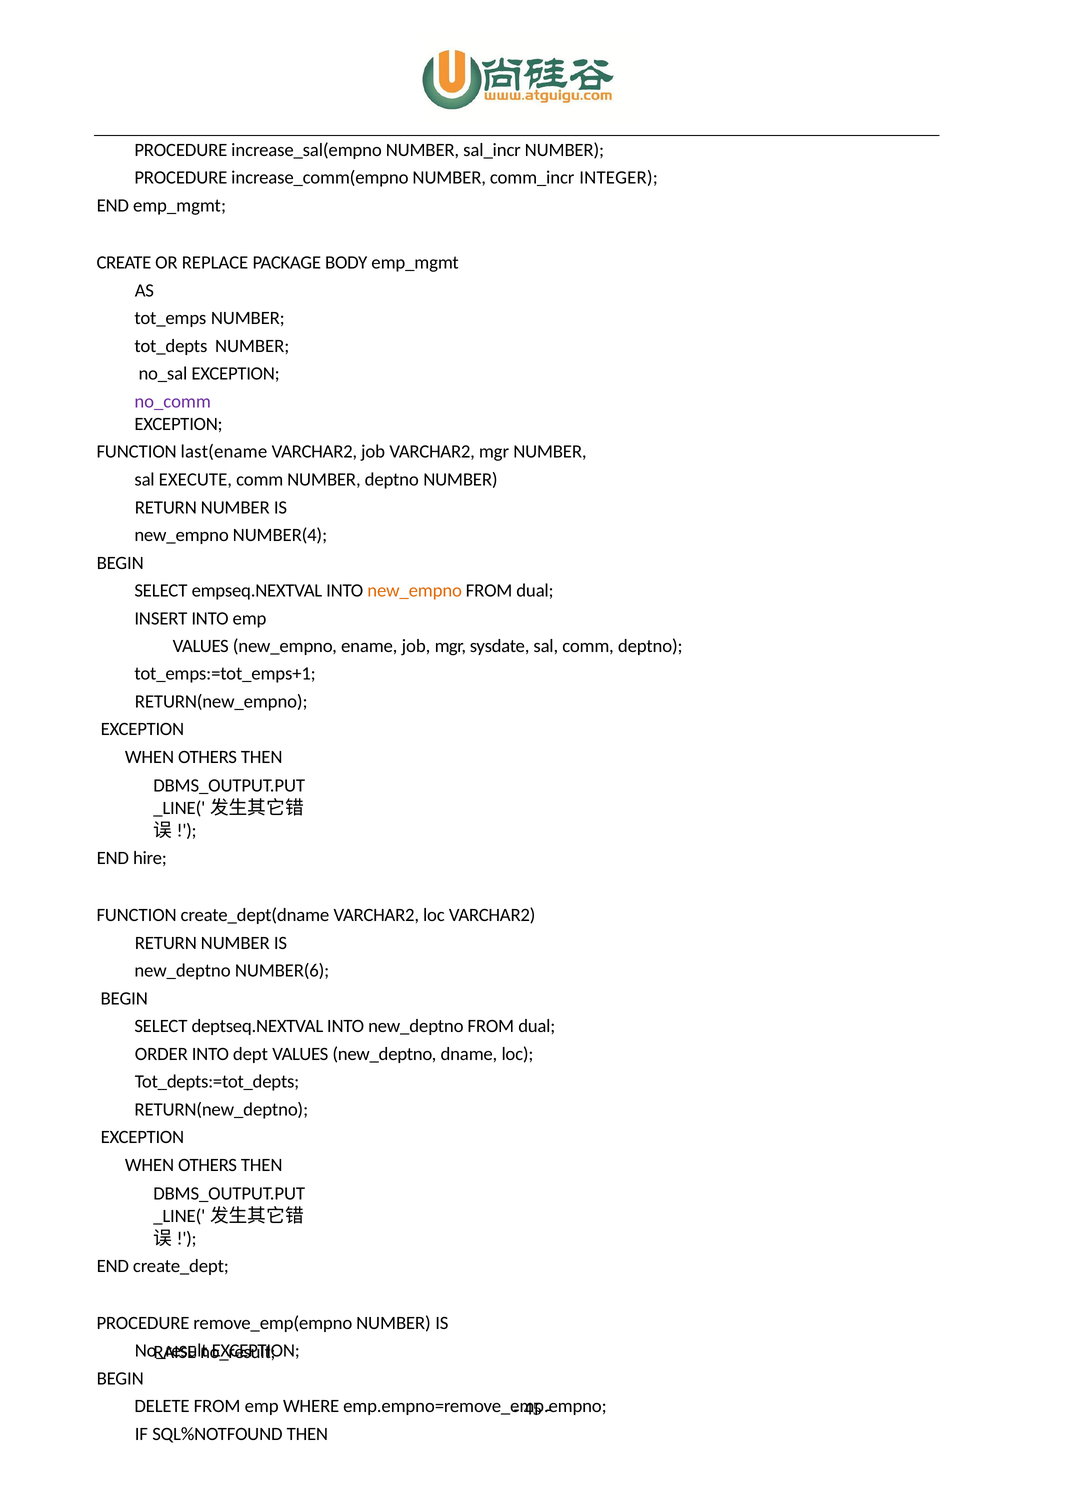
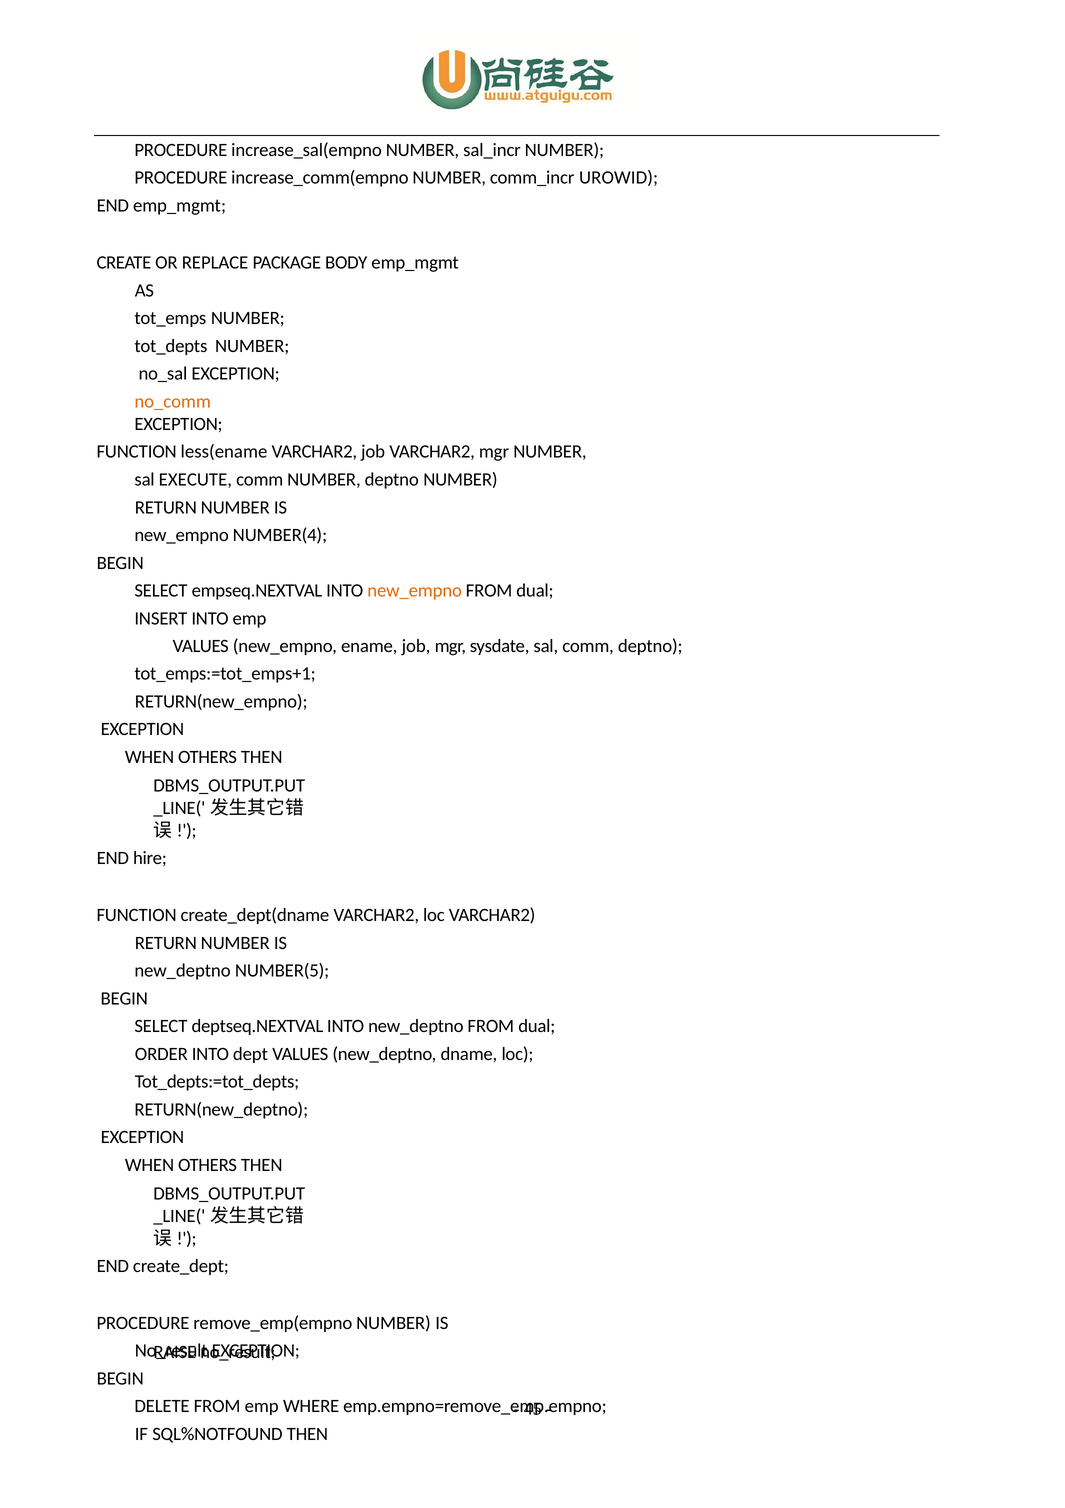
INTEGER: INTEGER -> UROWID
no_comm colour: purple -> orange
last(ename: last(ename -> less(ename
NUMBER(6: NUMBER(6 -> NUMBER(5
